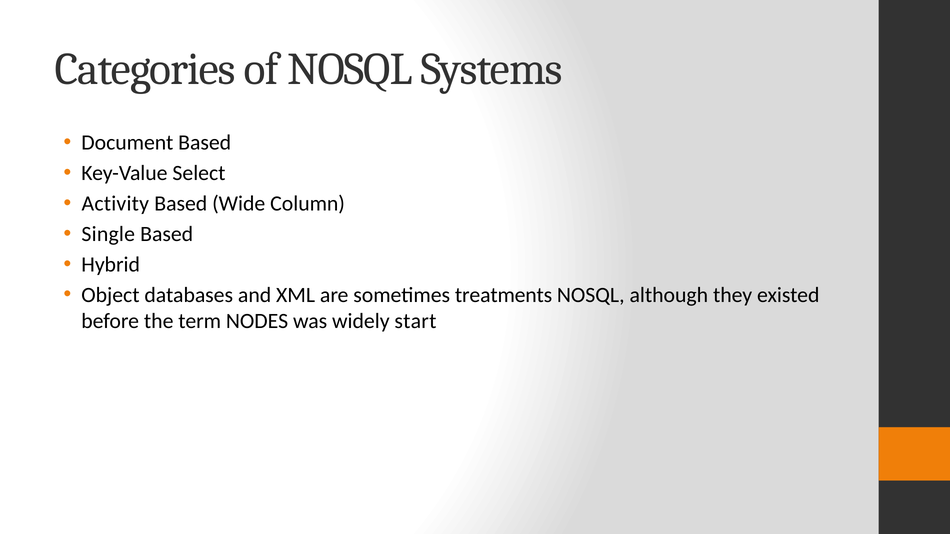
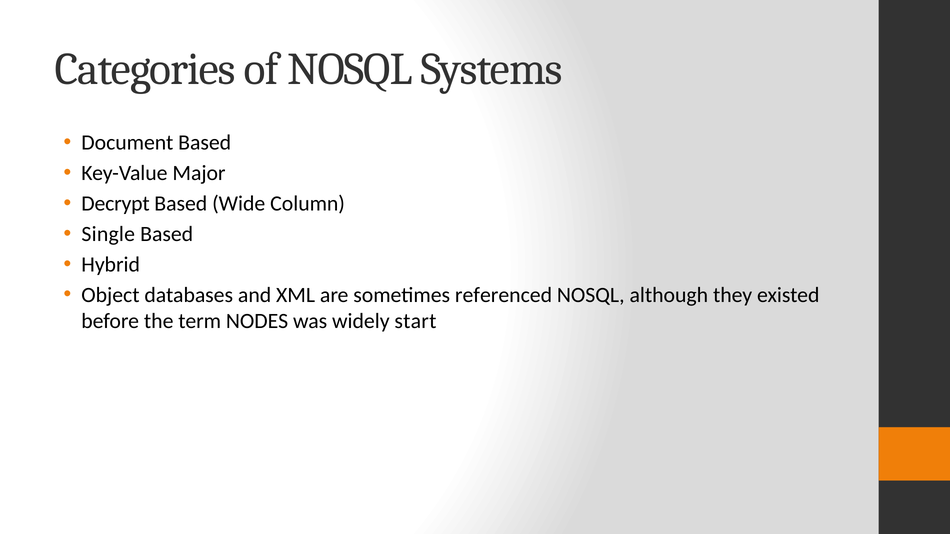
Select: Select -> Major
Activity: Activity -> Decrypt
treatments: treatments -> referenced
